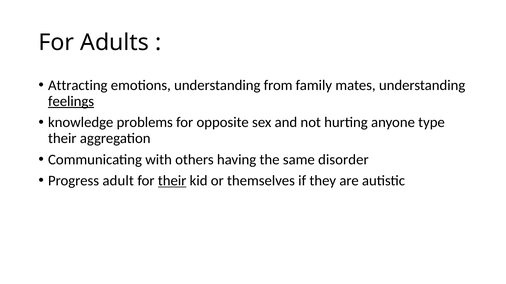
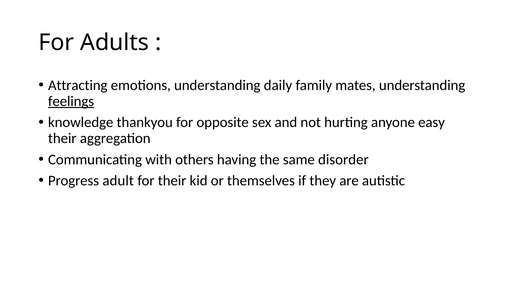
from: from -> daily
problems: problems -> thankyou
type: type -> easy
their at (172, 181) underline: present -> none
